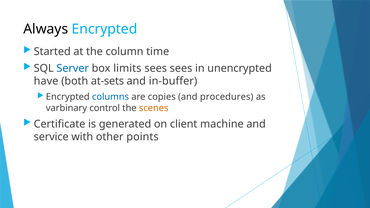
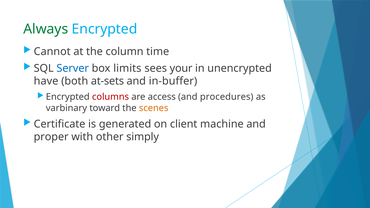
Always colour: black -> green
Started: Started -> Cannot
sees sees: sees -> your
columns colour: blue -> red
copies: copies -> access
control: control -> toward
service: service -> proper
points: points -> simply
